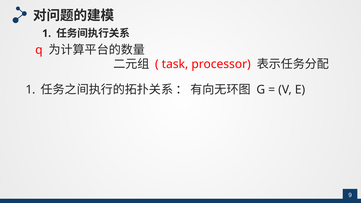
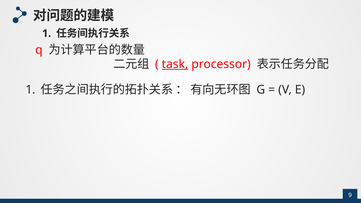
task underline: none -> present
